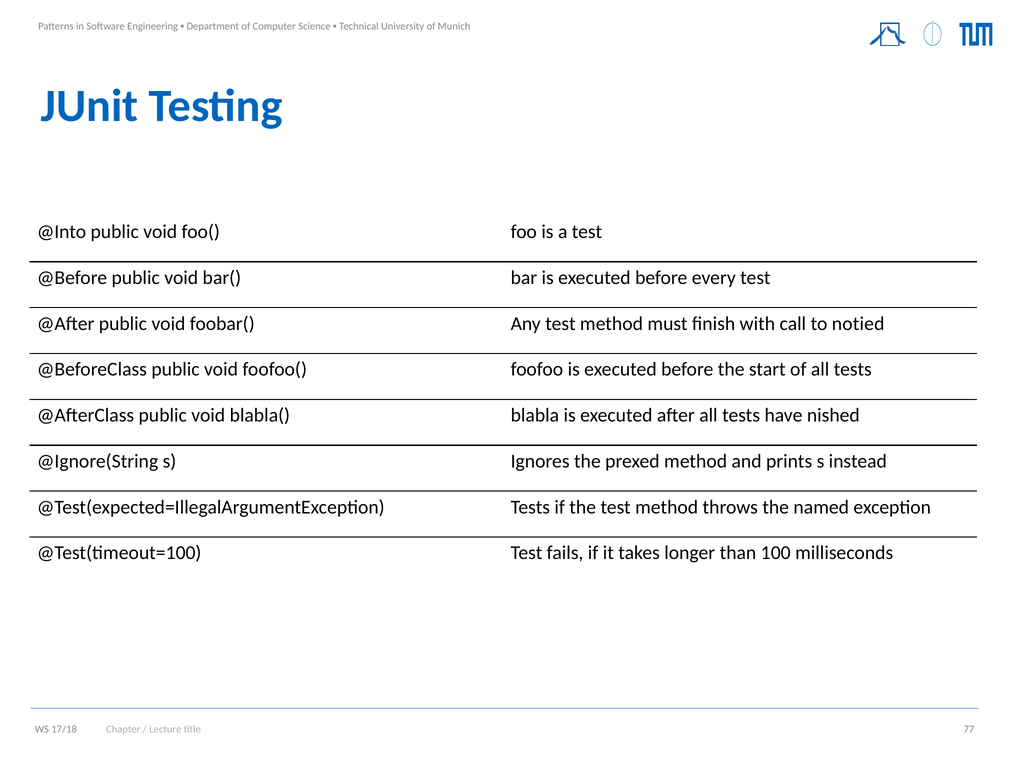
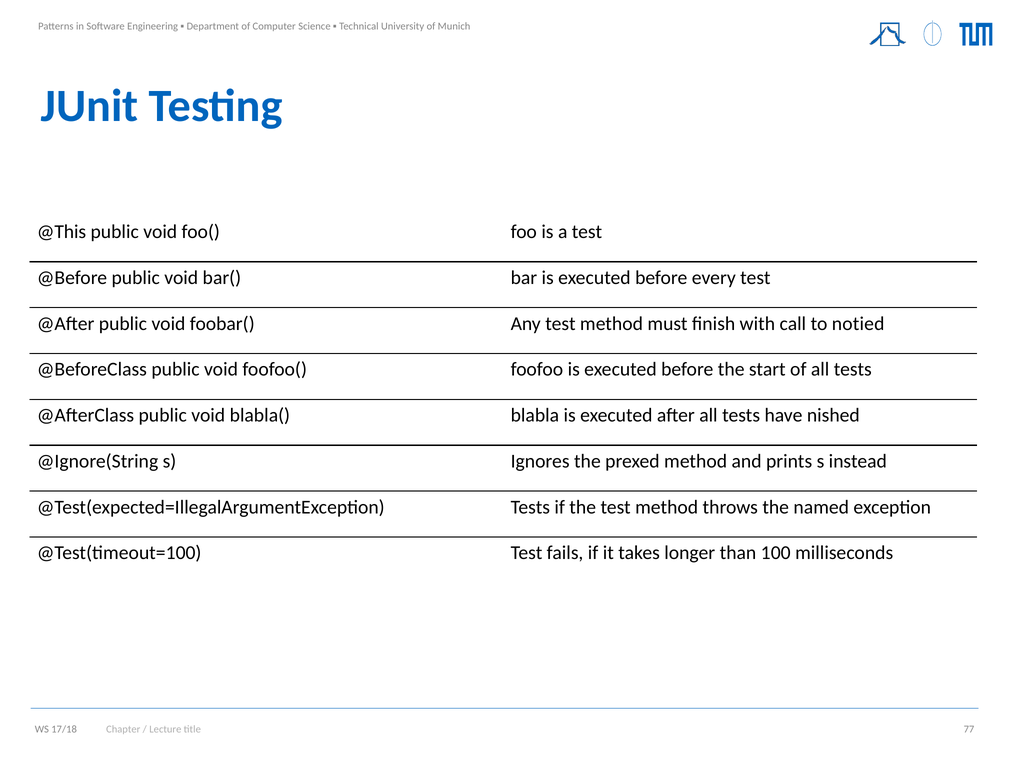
@Into: @Into -> @This
